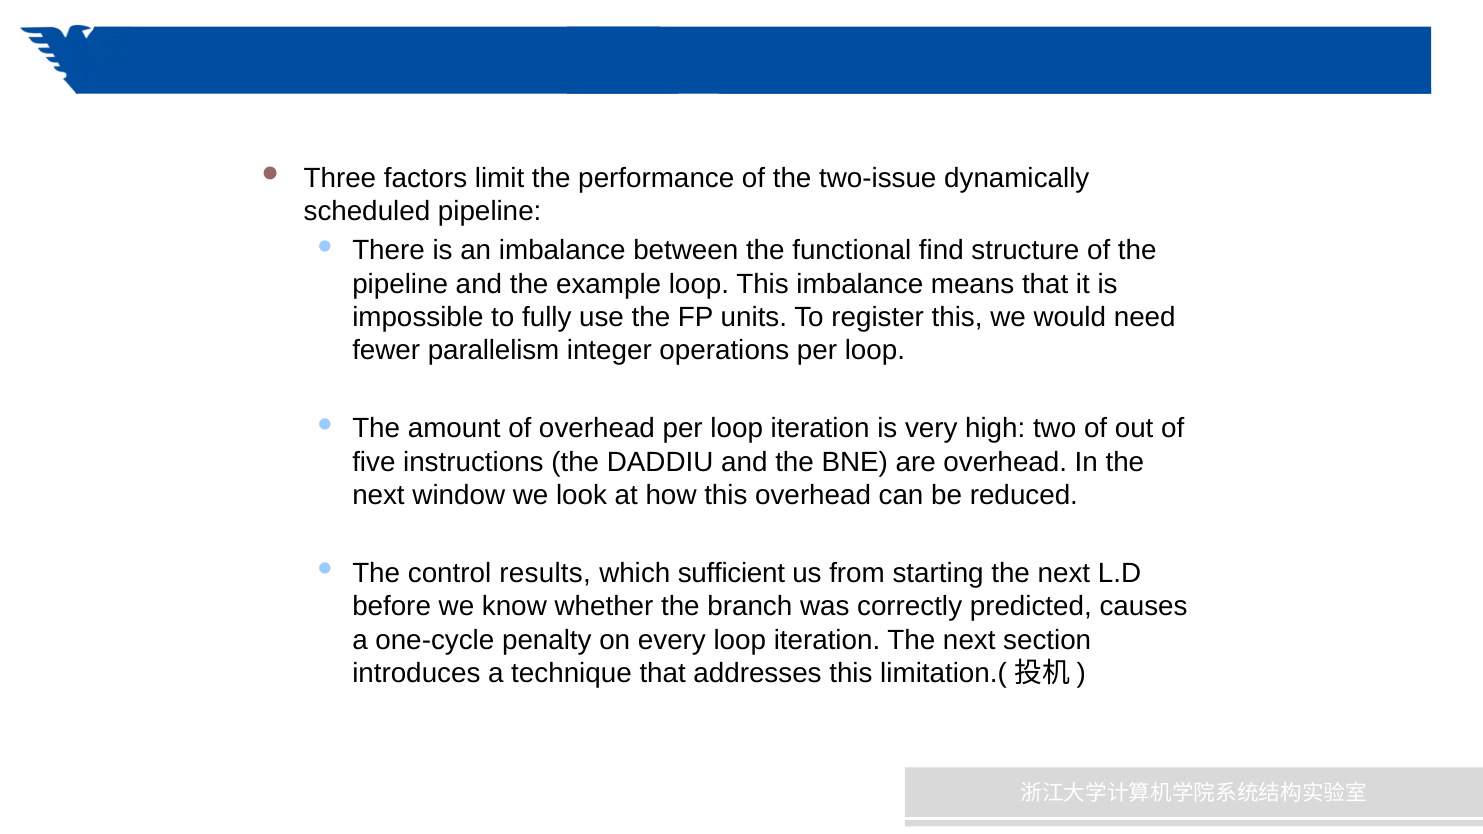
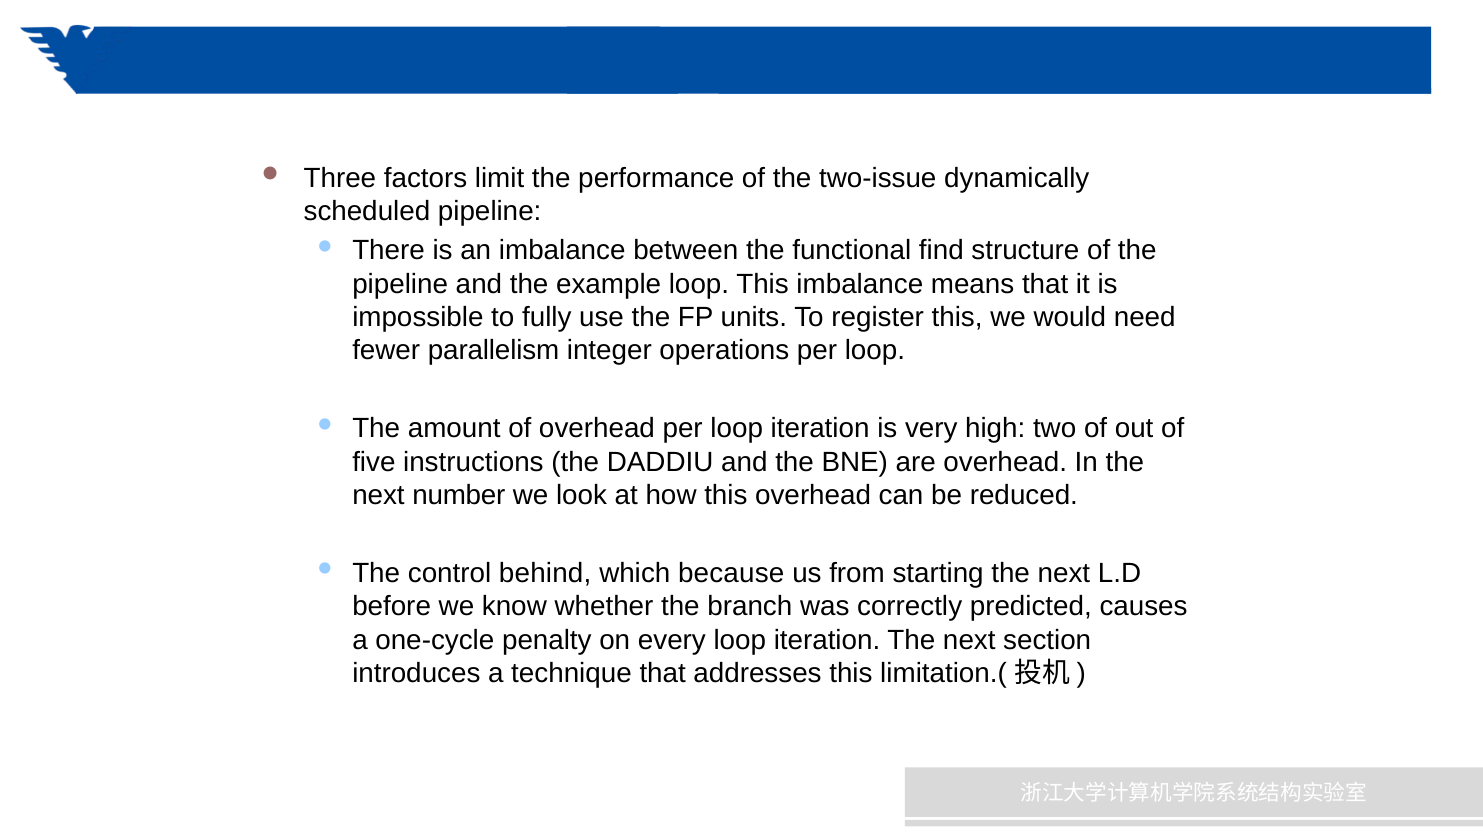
window: window -> number
results: results -> behind
sufficient: sufficient -> because
